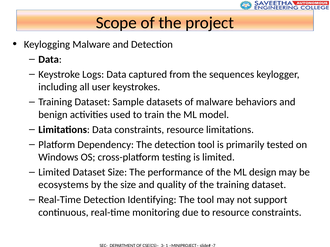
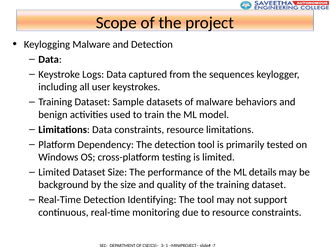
design: design -> details
ecosystems: ecosystems -> background
